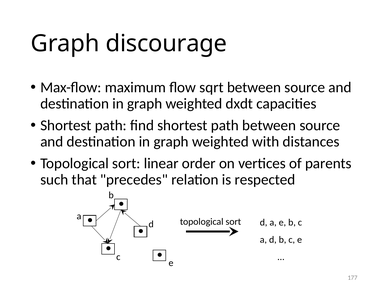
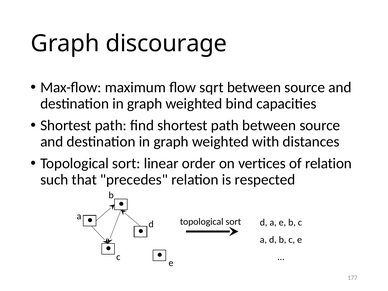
dxdt: dxdt -> bind
of parents: parents -> relation
